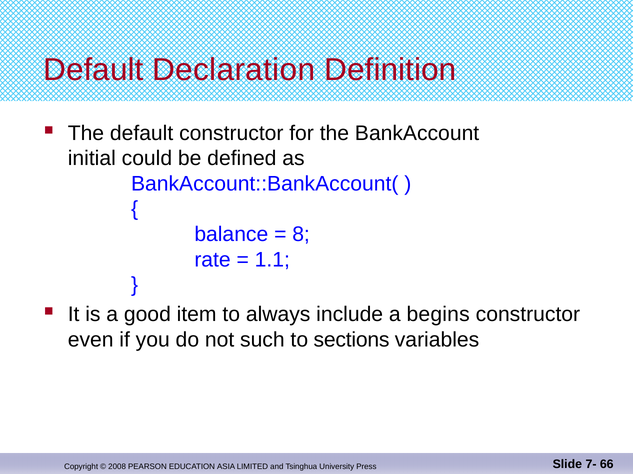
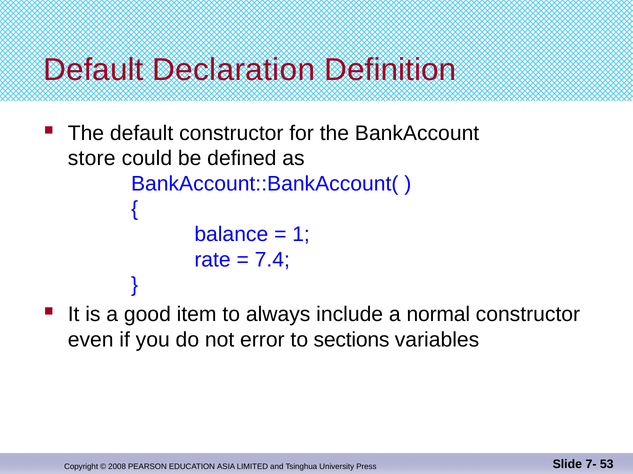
initial: initial -> store
8: 8 -> 1
1.1: 1.1 -> 7.4
begins: begins -> normal
such: such -> error
66: 66 -> 53
